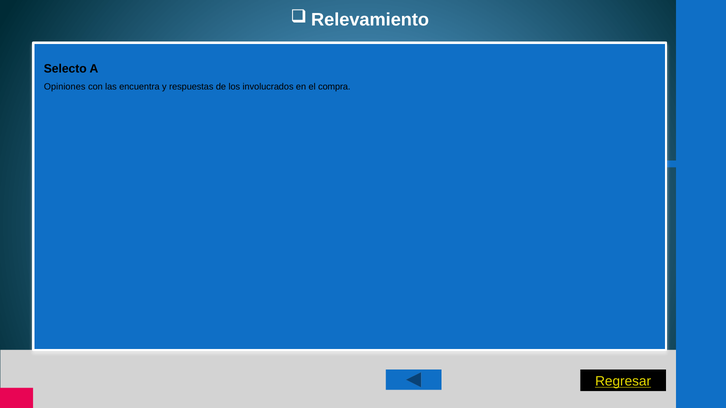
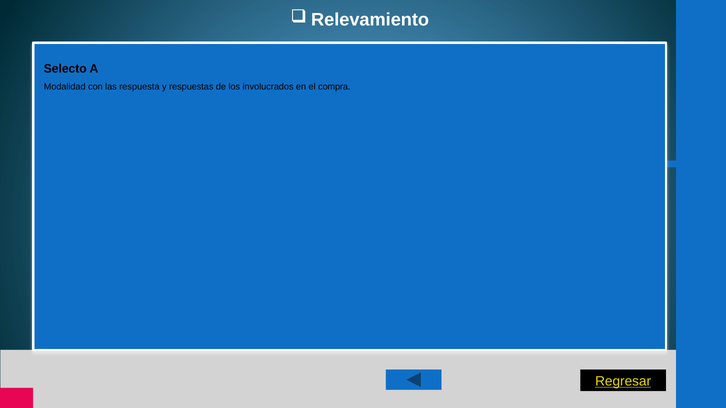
Opiniones: Opiniones -> Modalidad
encuentra: encuentra -> respuesta
